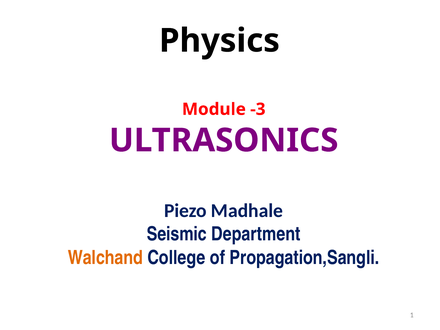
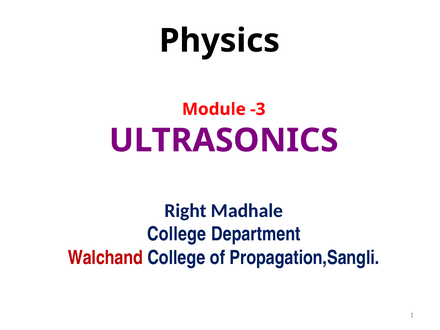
Piezo: Piezo -> Right
Seismic at (177, 234): Seismic -> College
Walchand colour: orange -> red
